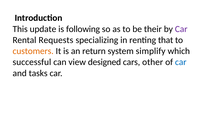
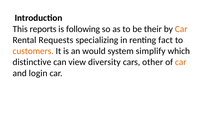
update: update -> reports
Car at (181, 29) colour: purple -> orange
that: that -> fact
return: return -> would
successful: successful -> distinctive
designed: designed -> diversity
car at (181, 62) colour: blue -> orange
tasks: tasks -> login
